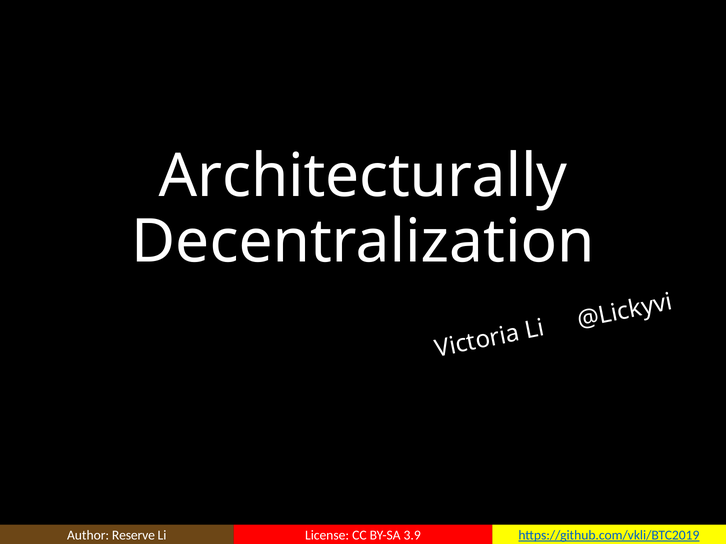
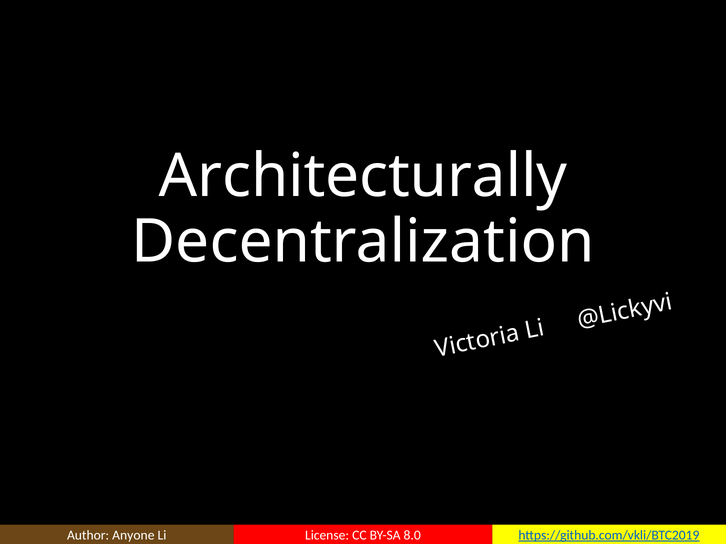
Reserve: Reserve -> Anyone
3.9: 3.9 -> 8.0
